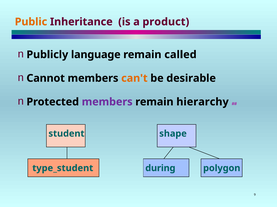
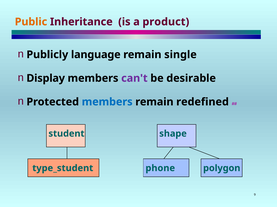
called: called -> single
Cannot: Cannot -> Display
can't colour: orange -> purple
members at (107, 102) colour: purple -> blue
hierarchy: hierarchy -> redefined
during: during -> phone
